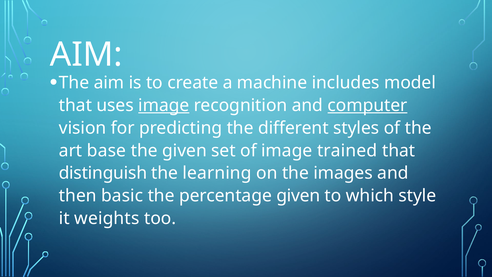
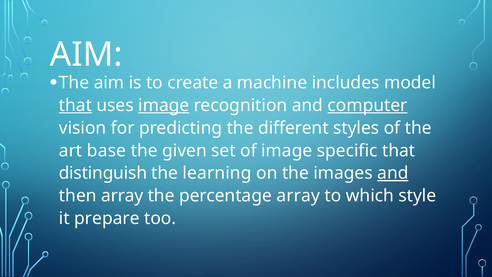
that at (76, 105) underline: none -> present
trained: trained -> specific
and at (393, 173) underline: none -> present
then basic: basic -> array
percentage given: given -> array
weights: weights -> prepare
